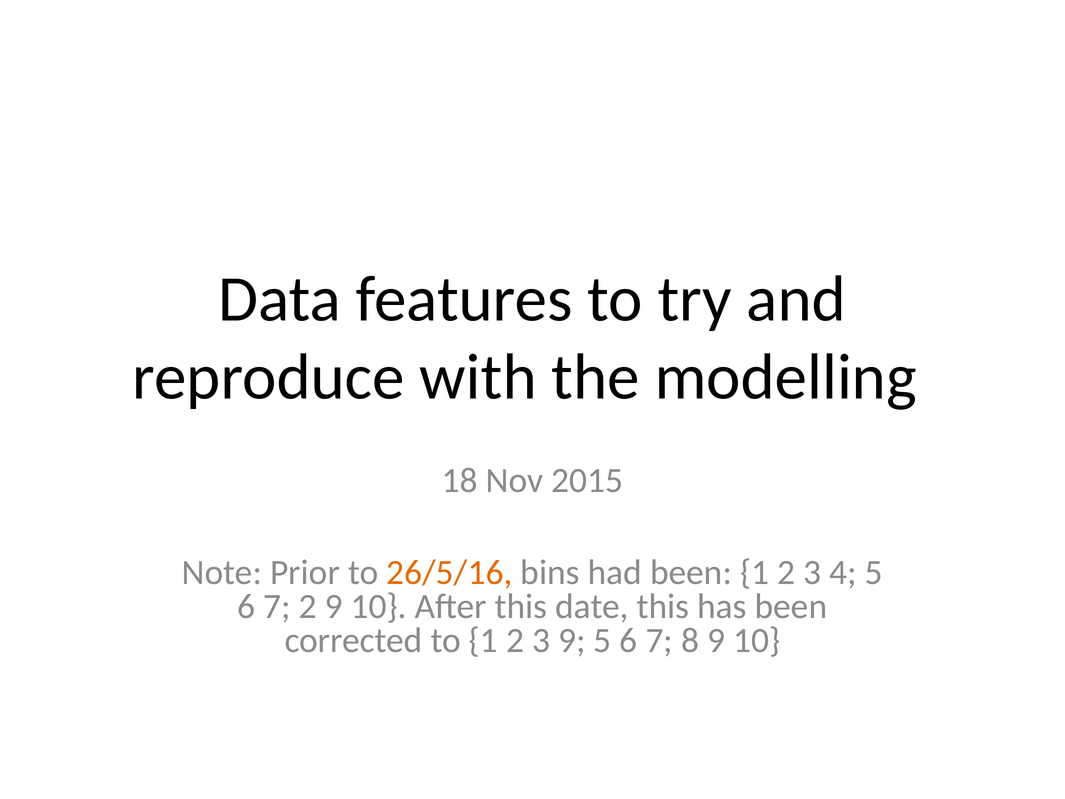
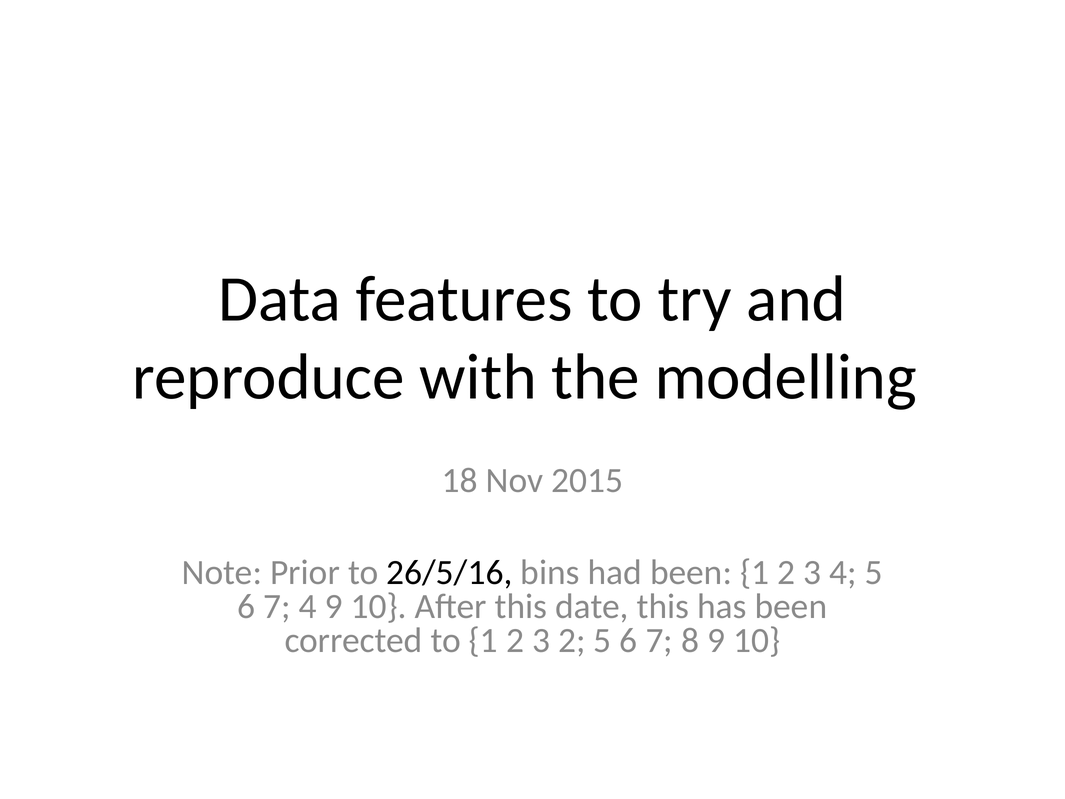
26/5/16 colour: orange -> black
7 2: 2 -> 4
3 9: 9 -> 2
